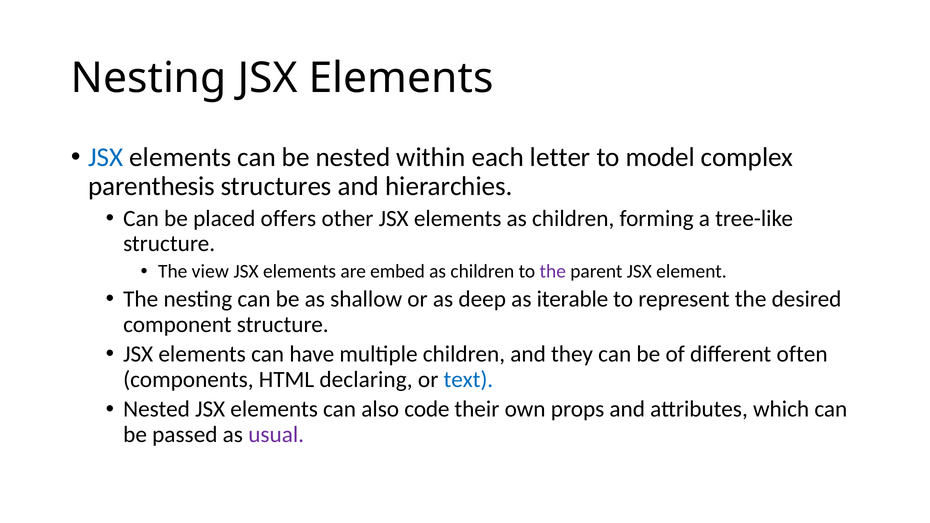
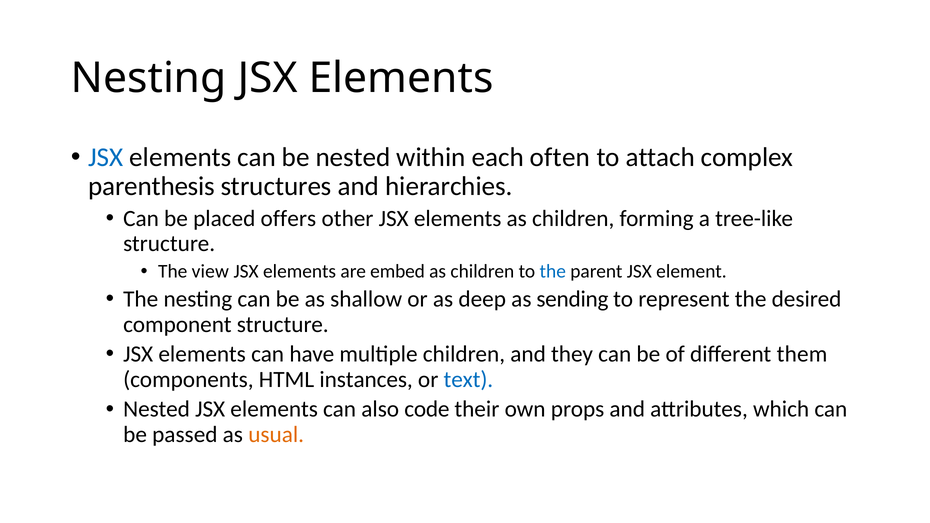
letter: letter -> often
model: model -> attach
the at (553, 271) colour: purple -> blue
iterable: iterable -> sending
often: often -> them
declaring: declaring -> instances
usual colour: purple -> orange
